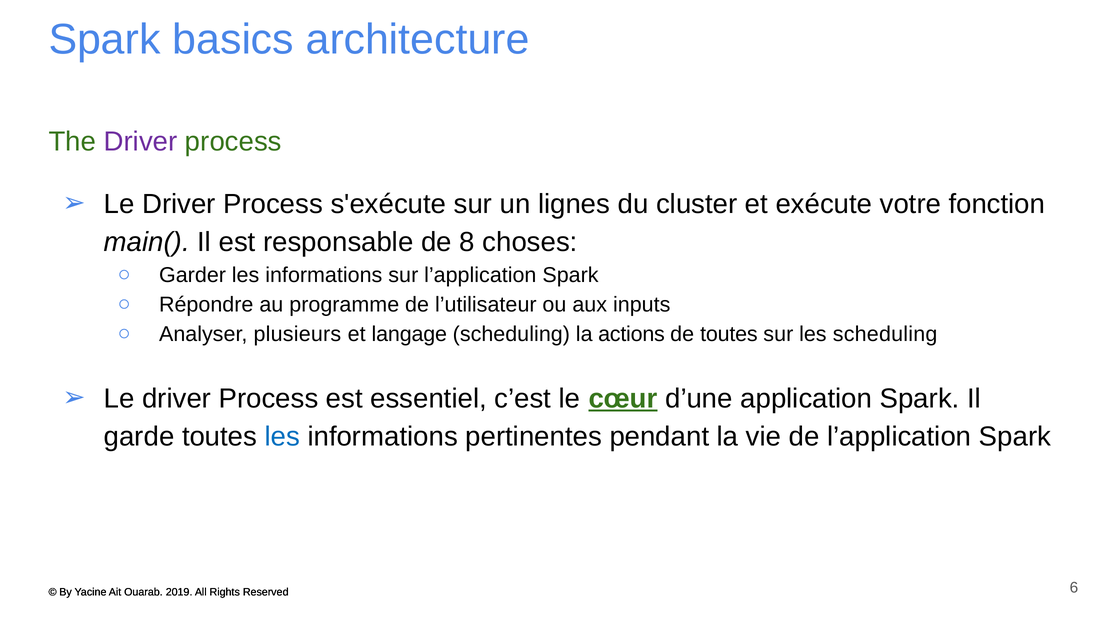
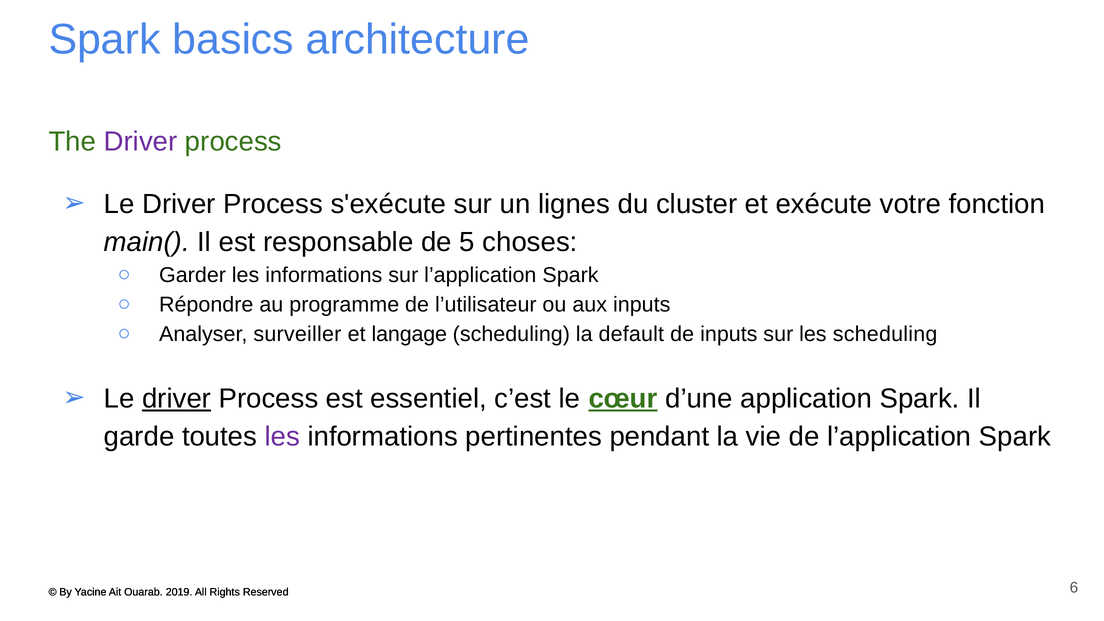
8: 8 -> 5
plusieurs: plusieurs -> surveiller
actions: actions -> default
de toutes: toutes -> inputs
driver at (177, 399) underline: none -> present
les at (282, 437) colour: blue -> purple
